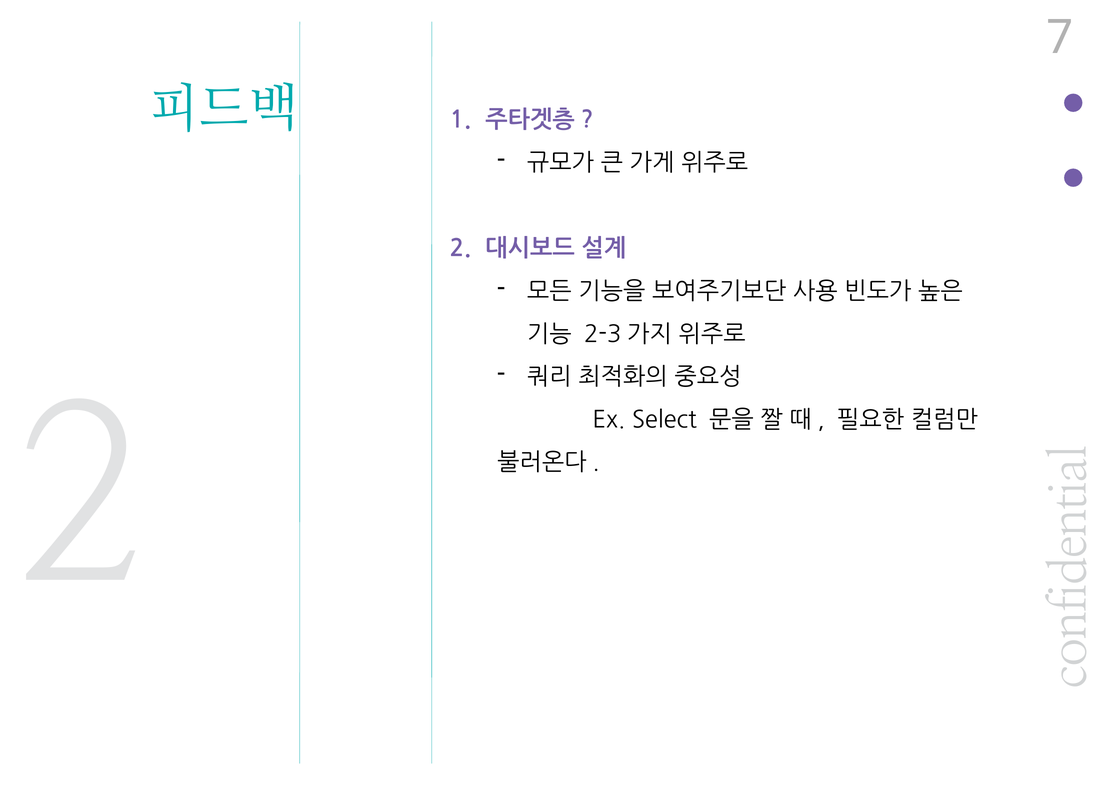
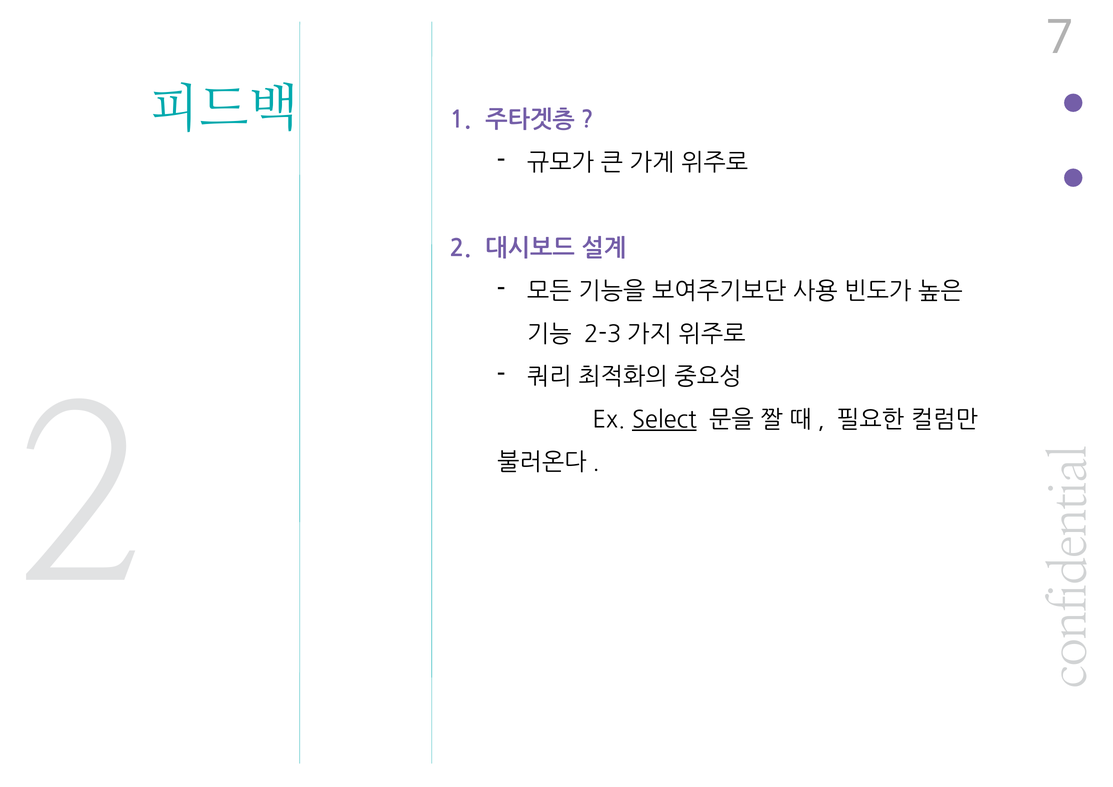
Select underline: none -> present
